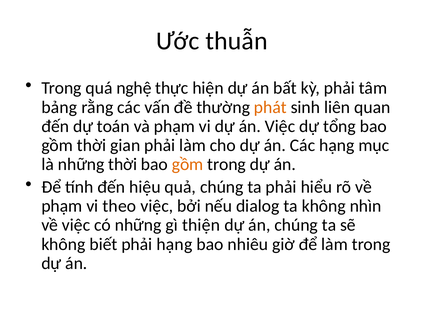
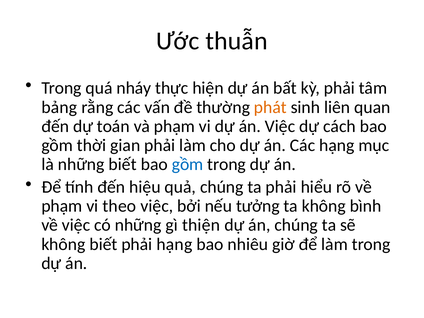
nghệ: nghệ -> nháy
tổng: tổng -> cách
những thời: thời -> biết
gồm at (188, 164) colour: orange -> blue
dialog: dialog -> tưởng
nhìn: nhìn -> bình
